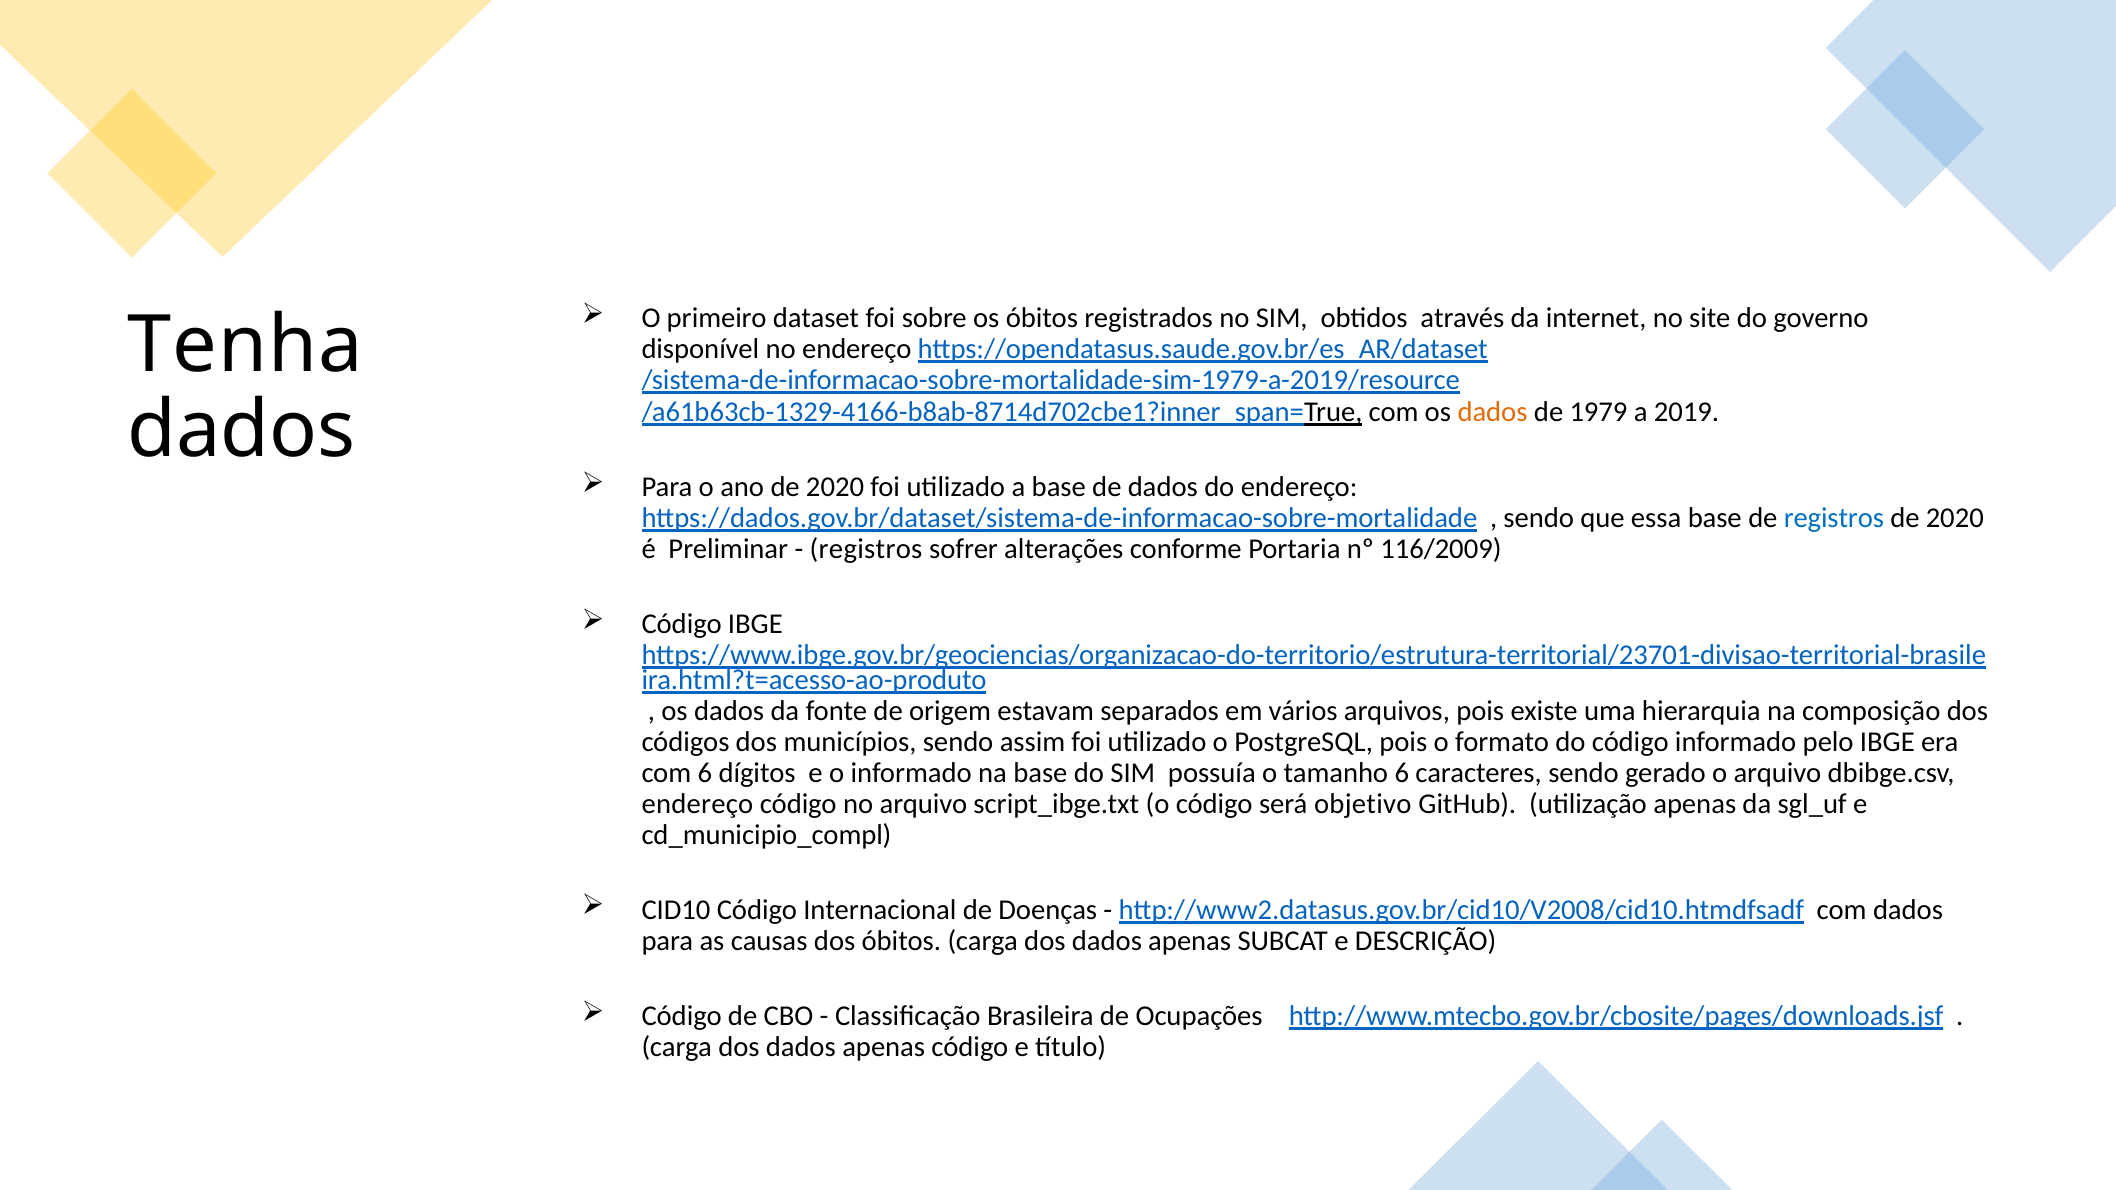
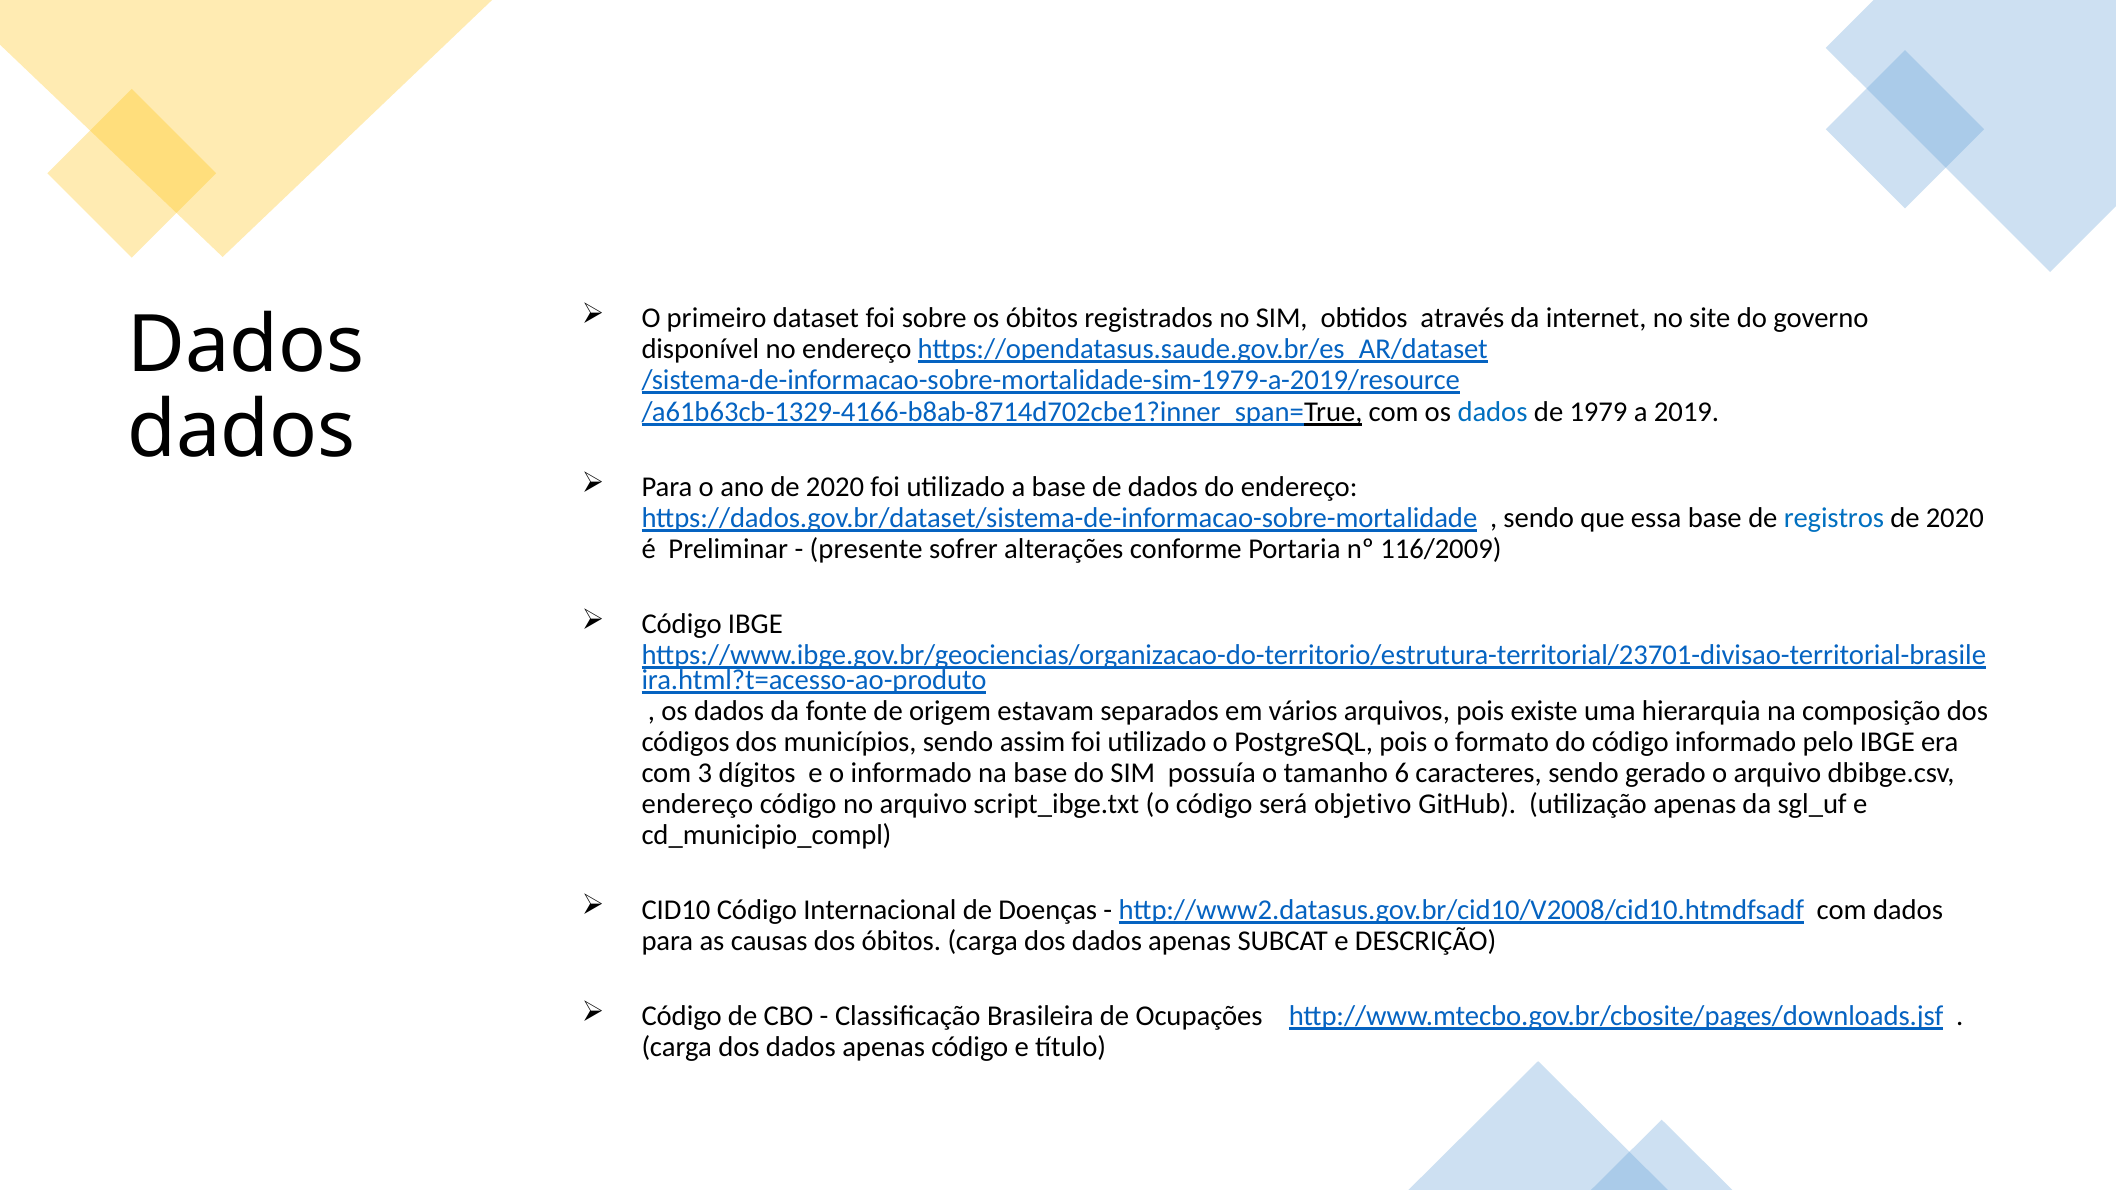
Tenha at (245, 345): Tenha -> Dados
dados at (1493, 412) colour: orange -> blue
registros at (866, 549): registros -> presente
com 6: 6 -> 3
